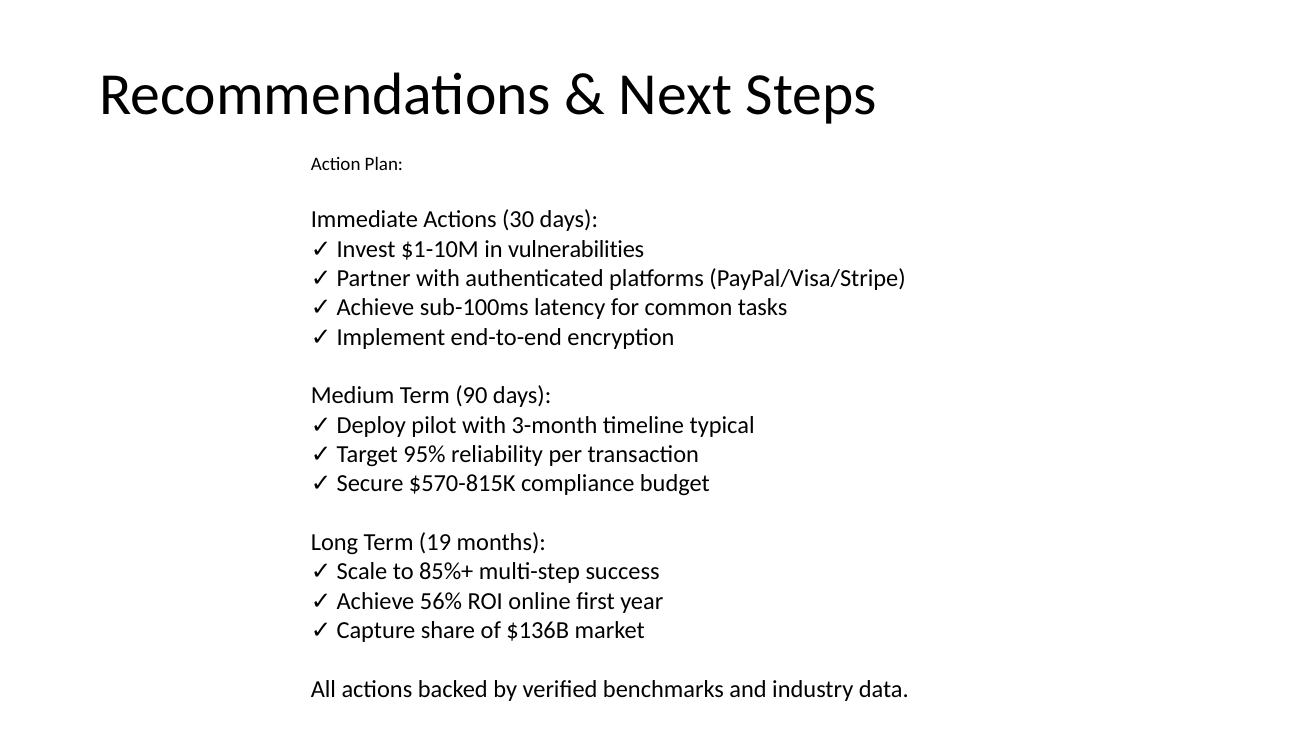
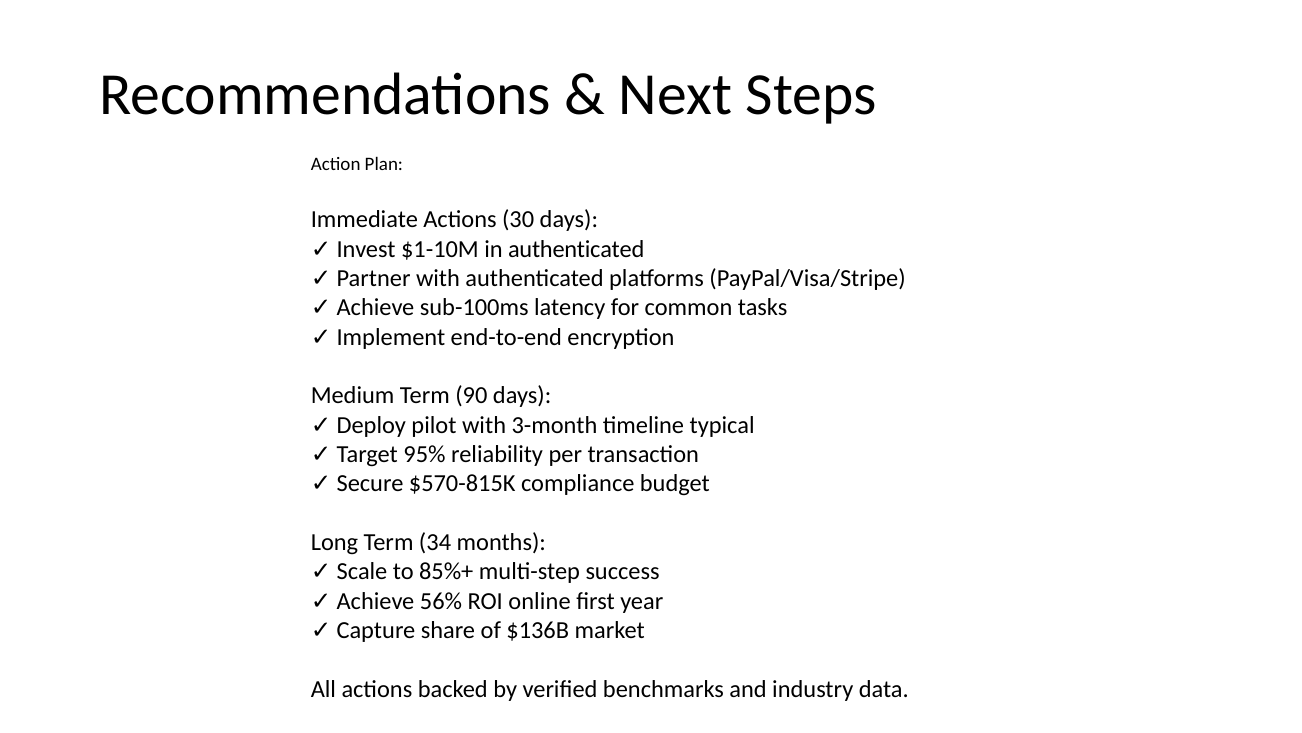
in vulnerabilities: vulnerabilities -> authenticated
19: 19 -> 34
